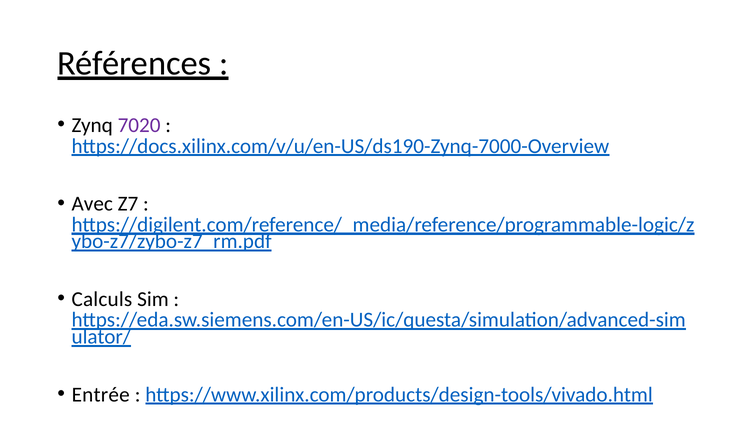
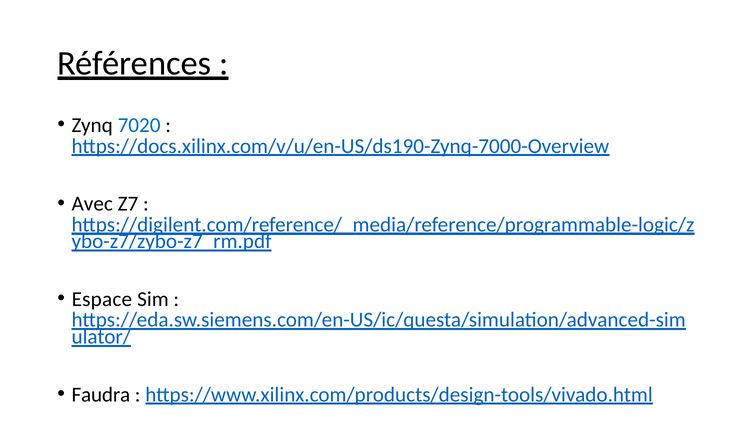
7020 colour: purple -> blue
Calculs: Calculs -> Espace
Entrée: Entrée -> Faudra
